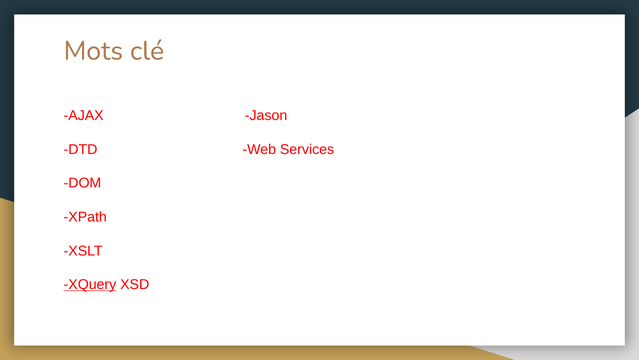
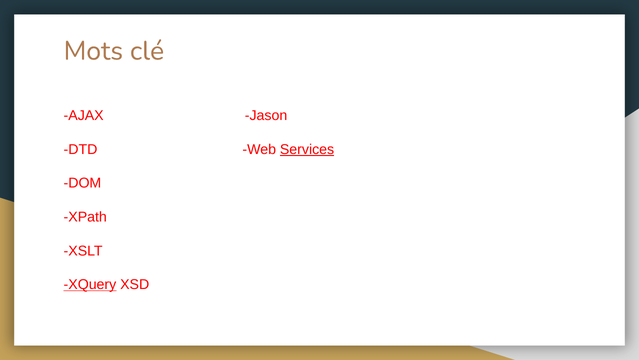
Services underline: none -> present
